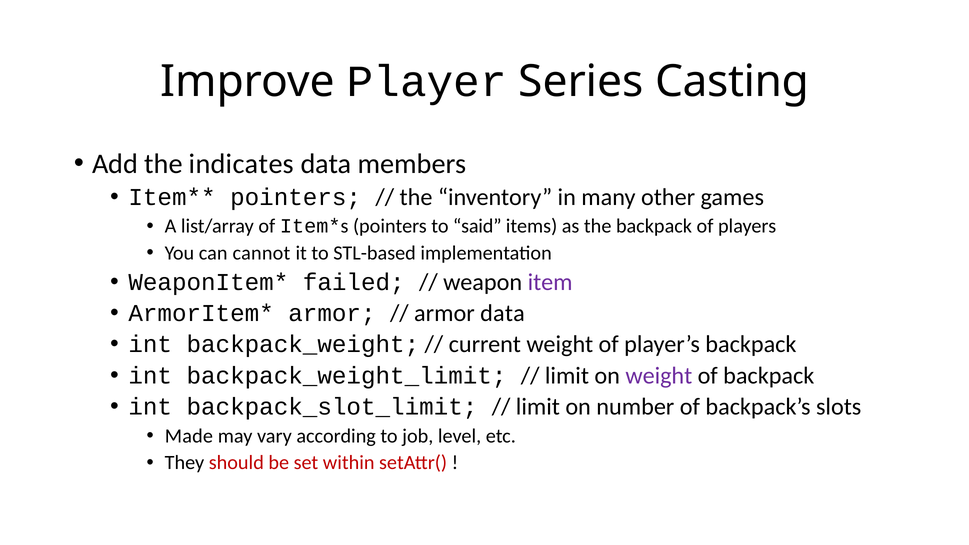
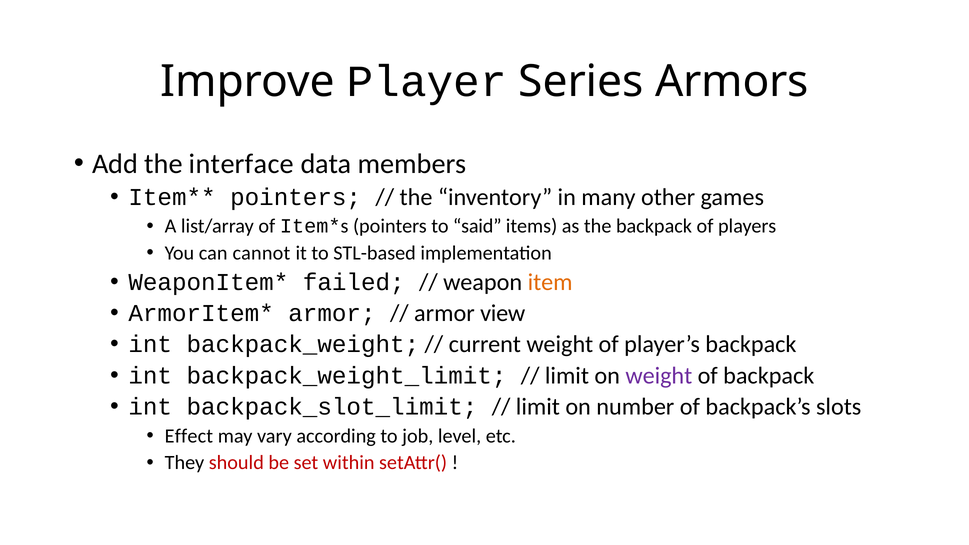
Casting: Casting -> Armors
indicates: indicates -> interface
item colour: purple -> orange
armor data: data -> view
Made: Made -> Effect
